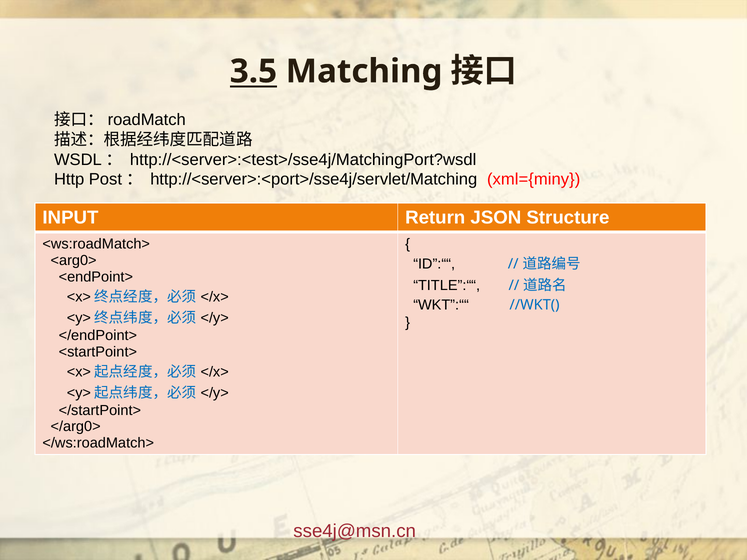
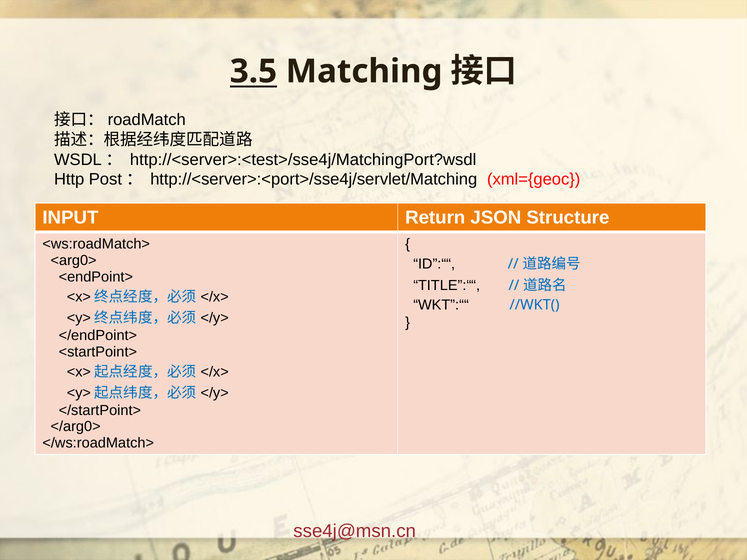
xml={miny: xml={miny -> xml={geoc
